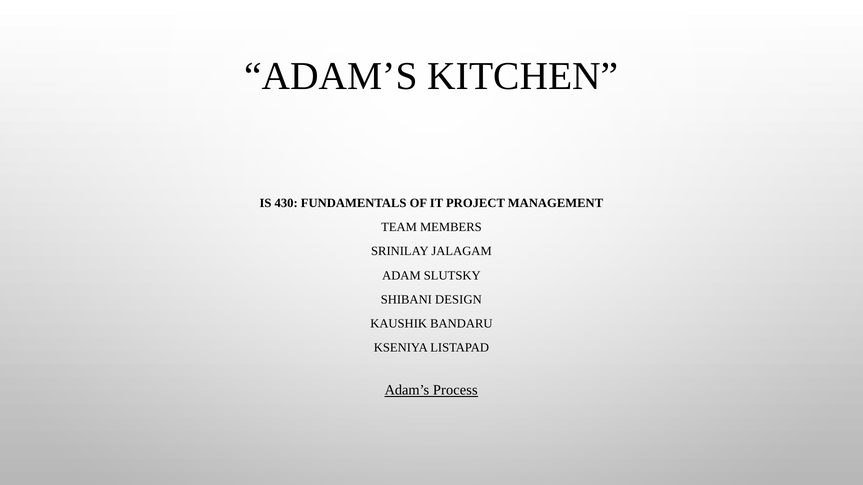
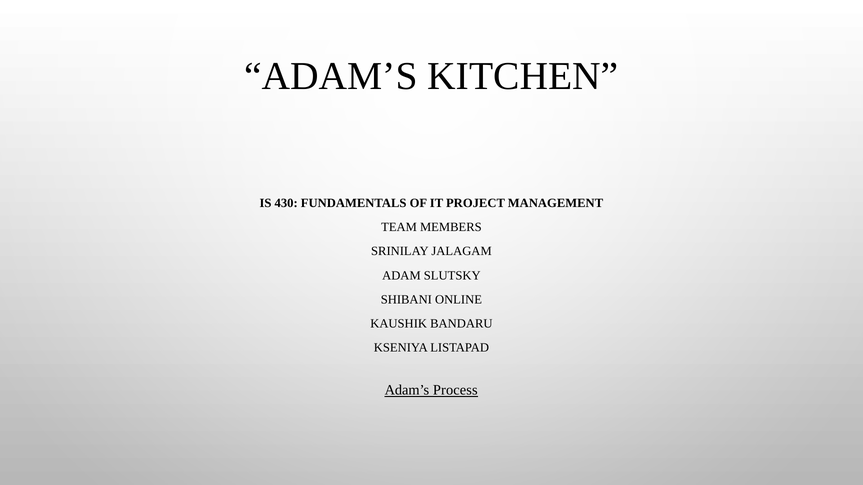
DESIGN: DESIGN -> ONLINE
